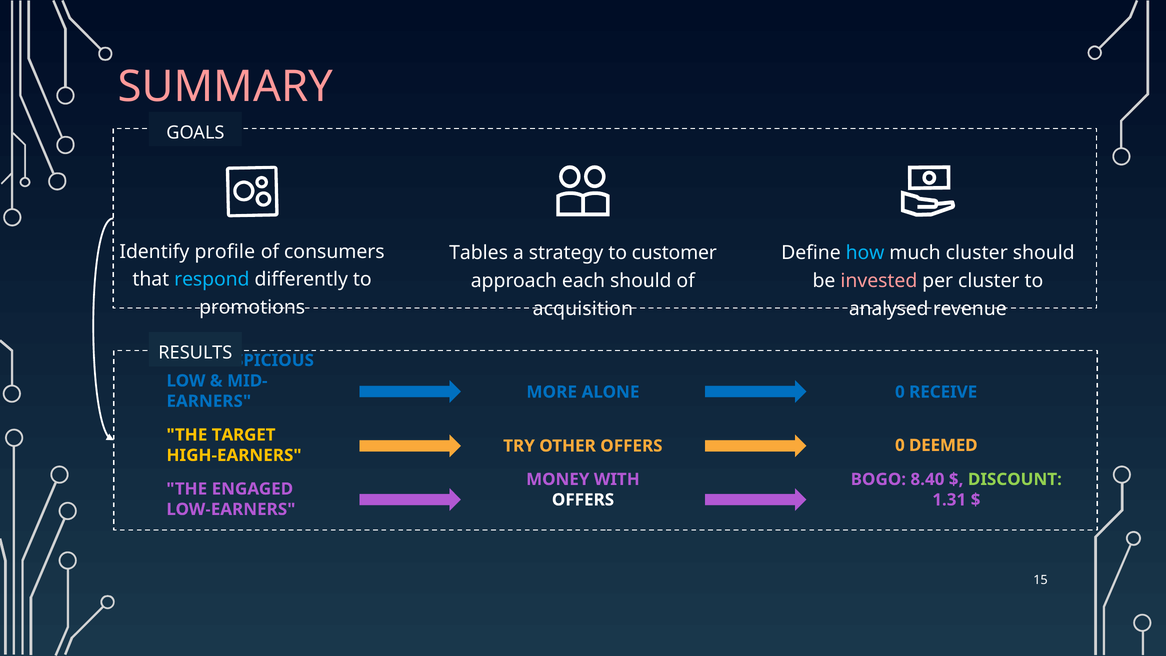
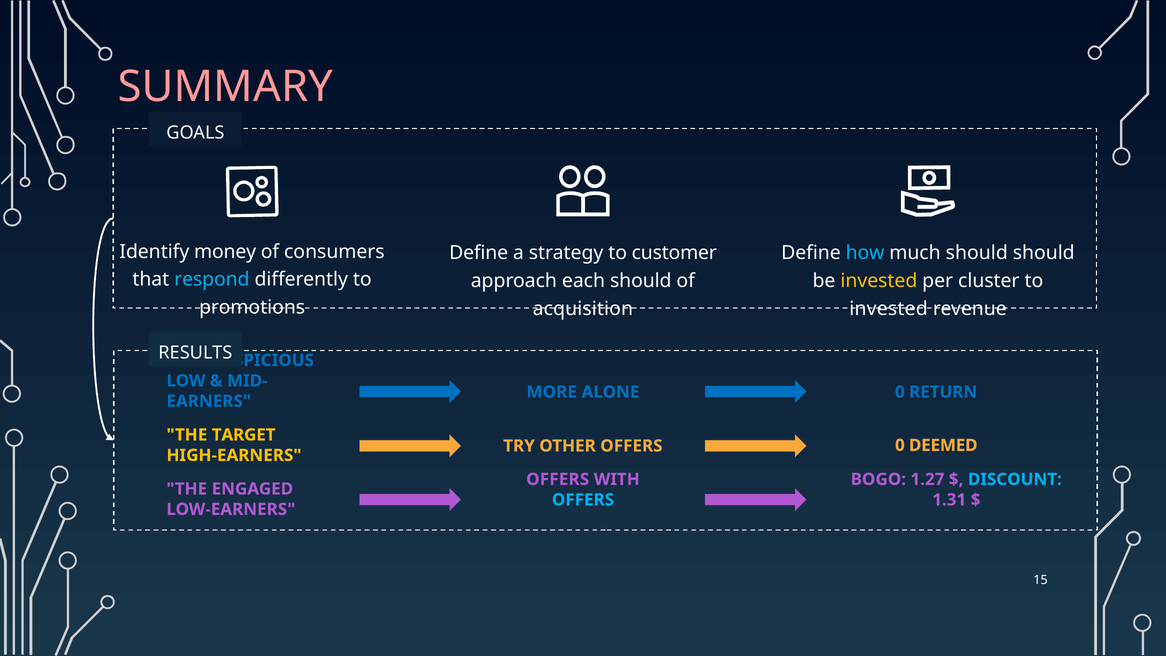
profile: profile -> money
much cluster: cluster -> should
Tables at (479, 253): Tables -> Define
invested at (879, 281) colour: pink -> yellow
analysed at (889, 309): analysed -> invested
RECEIVE: RECEIVE -> RETURN
MONEY at (558, 479): MONEY -> OFFERS
8.40: 8.40 -> 1.27
DISCOUNT colour: light green -> light blue
OFFERS at (583, 500) colour: white -> light blue
